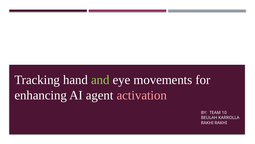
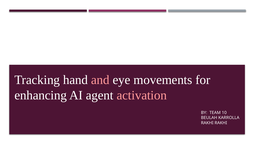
and colour: light green -> pink
